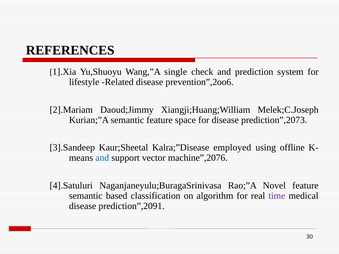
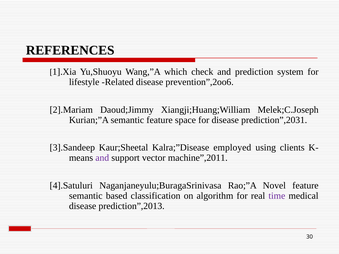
single: single -> which
prediction”,2073: prediction”,2073 -> prediction”,2031
offline: offline -> clients
and at (102, 158) colour: blue -> purple
machine”,2076: machine”,2076 -> machine”,2011
prediction”,2091: prediction”,2091 -> prediction”,2013
